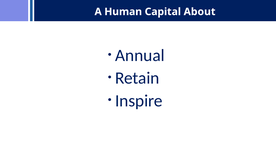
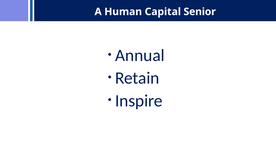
About: About -> Senior
